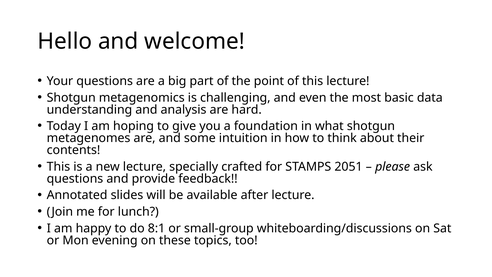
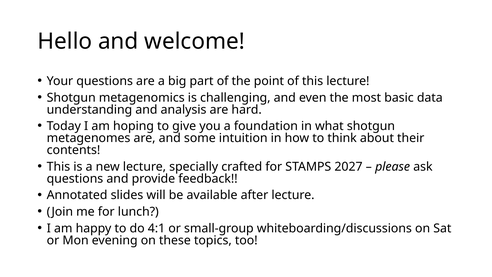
2051: 2051 -> 2027
8:1: 8:1 -> 4:1
